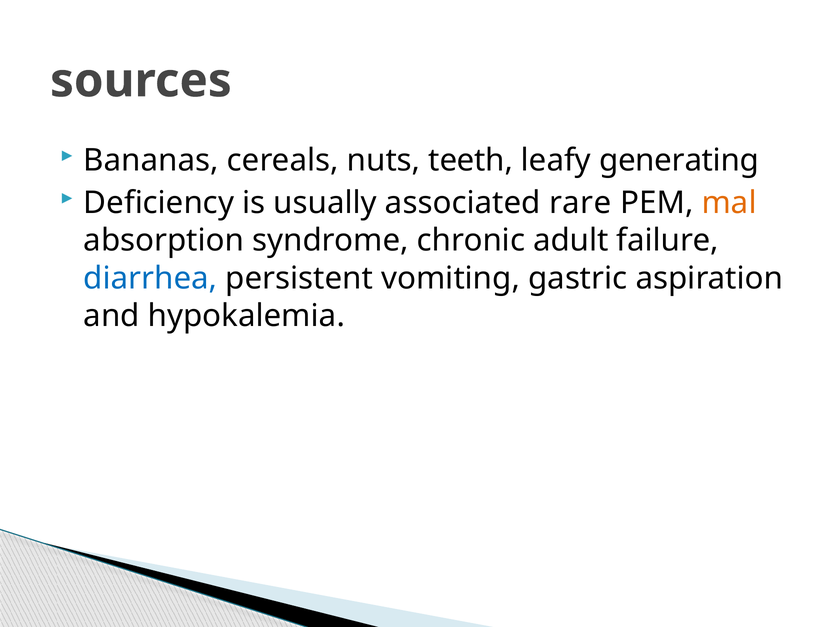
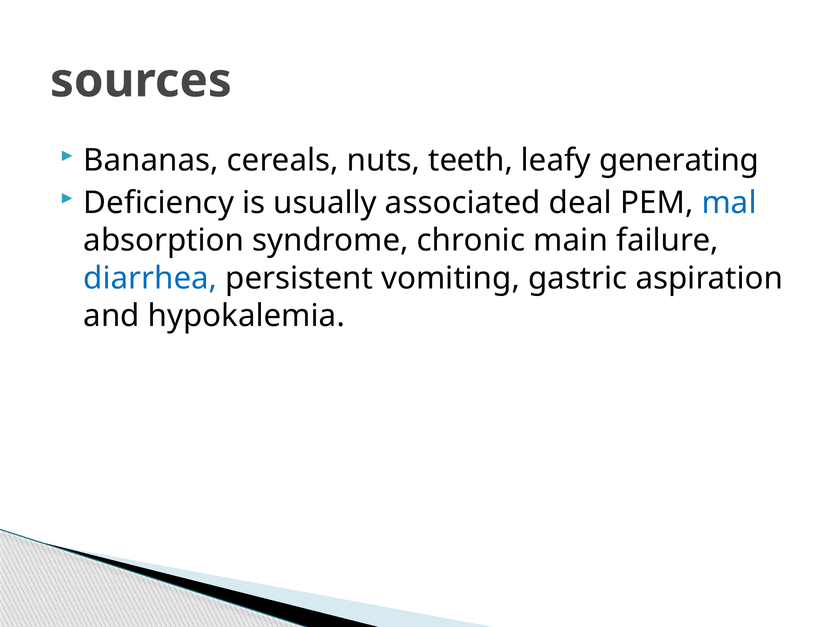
rare: rare -> deal
mal colour: orange -> blue
adult: adult -> main
